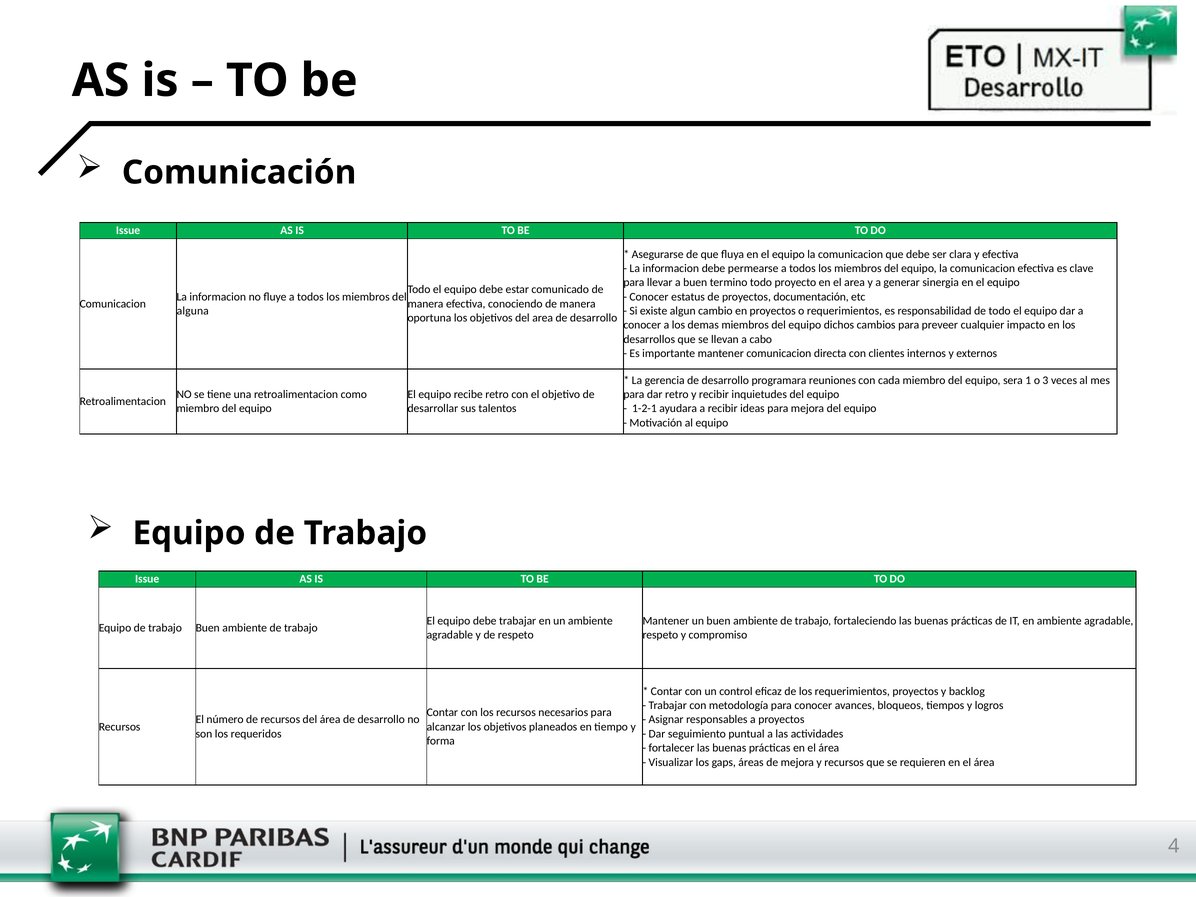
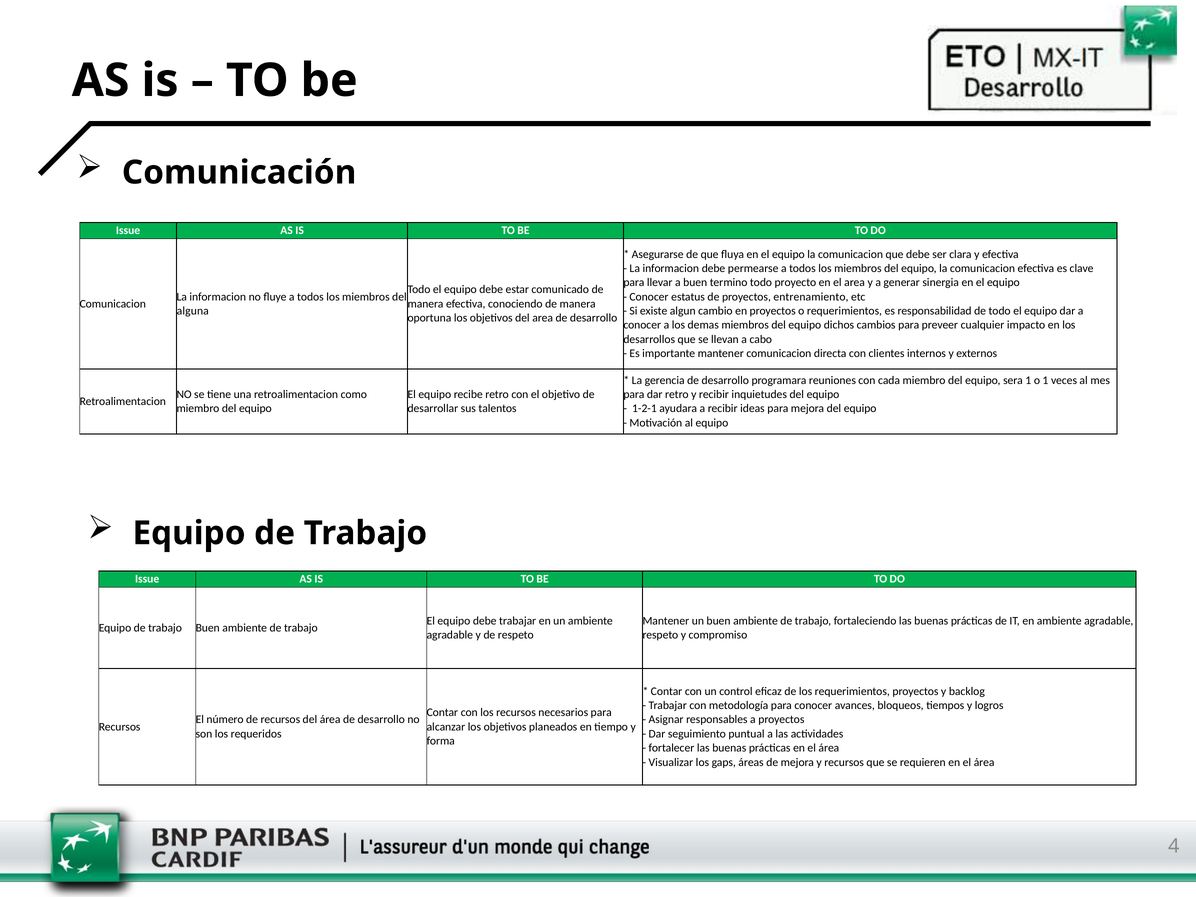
documentación: documentación -> entrenamiento
o 3: 3 -> 1
